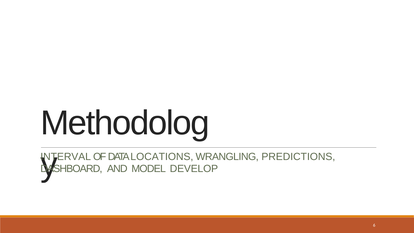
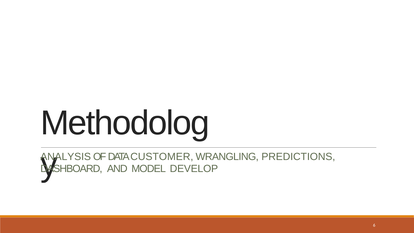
INTERVAL: INTERVAL -> ANALYSIS
LOCATIONS: LOCATIONS -> CUSTOMER
